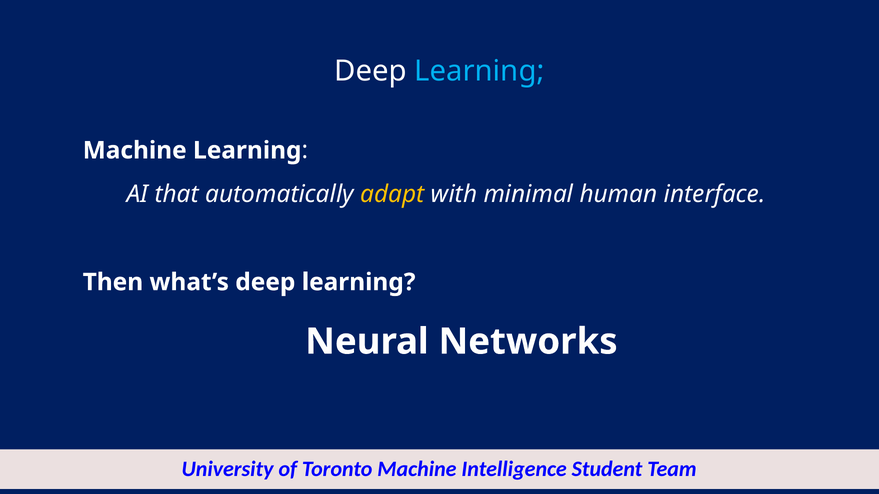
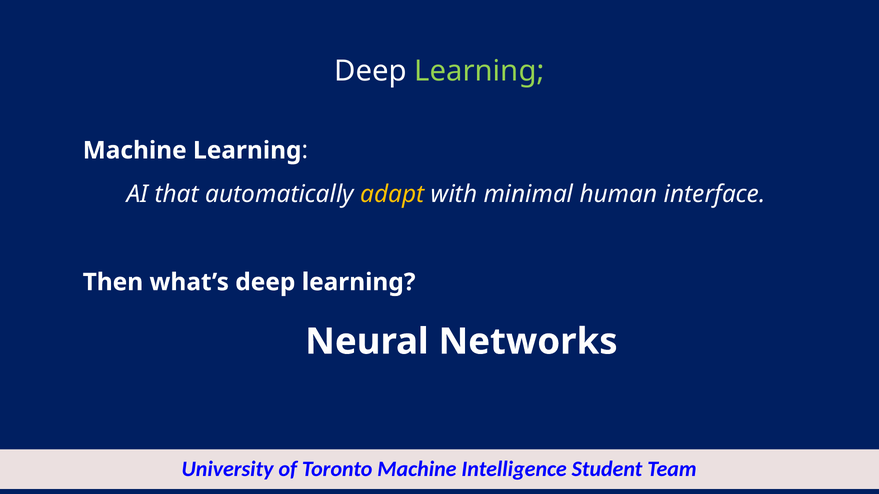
Learning at (479, 71) colour: light blue -> light green
